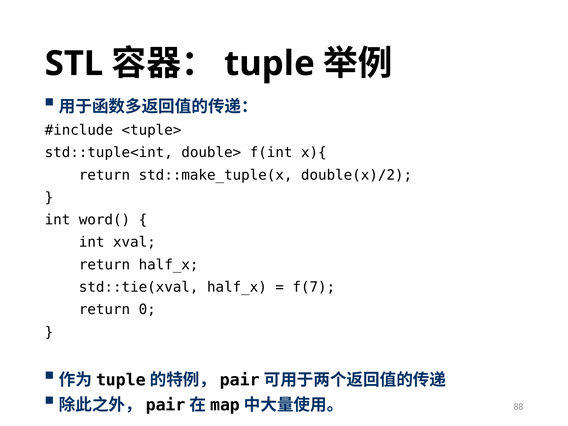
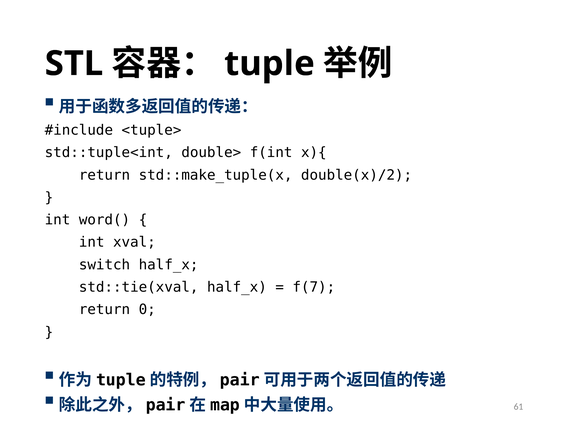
return at (105, 265): return -> switch
88: 88 -> 61
